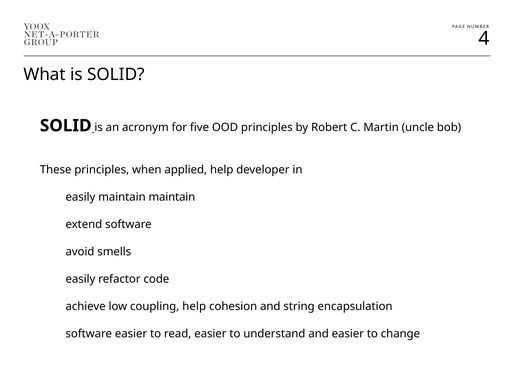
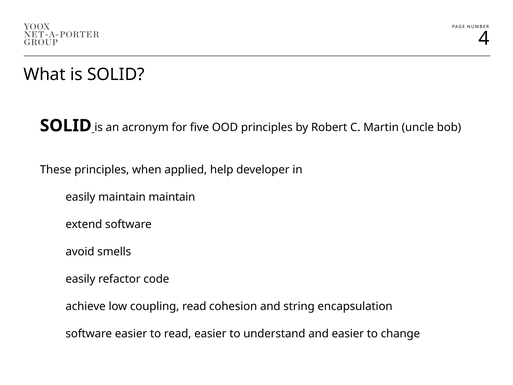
coupling help: help -> read
